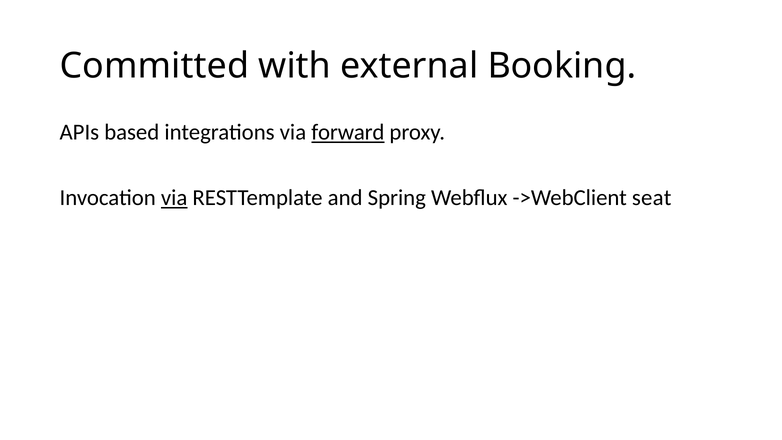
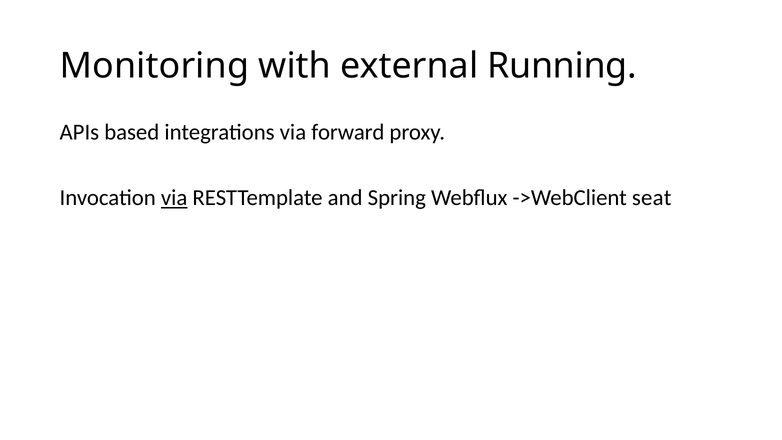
Committed: Committed -> Monitoring
Booking: Booking -> Running
forward underline: present -> none
